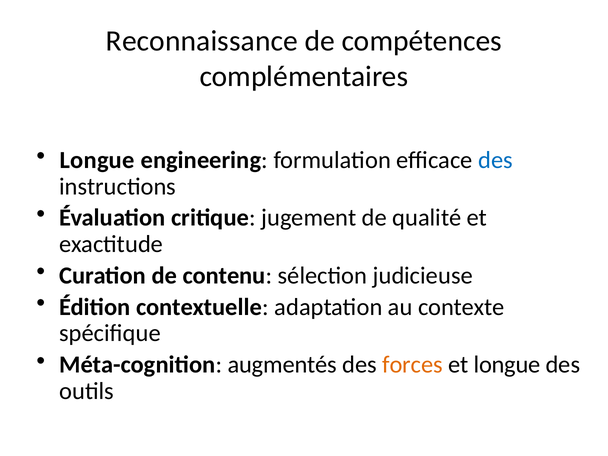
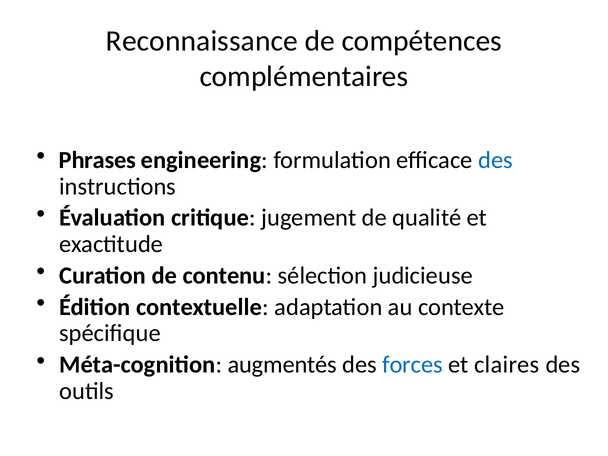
Longue at (97, 160): Longue -> Phrases
forces colour: orange -> blue
et longue: longue -> claires
